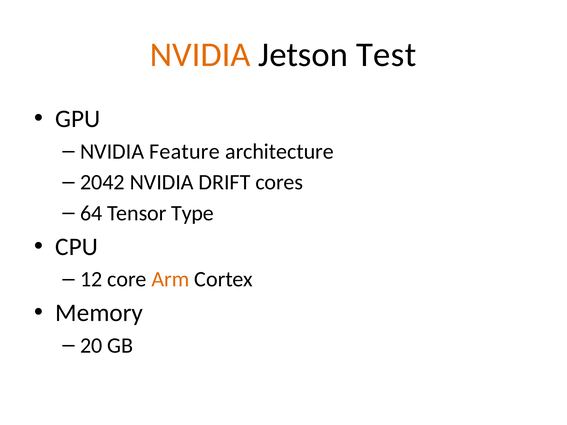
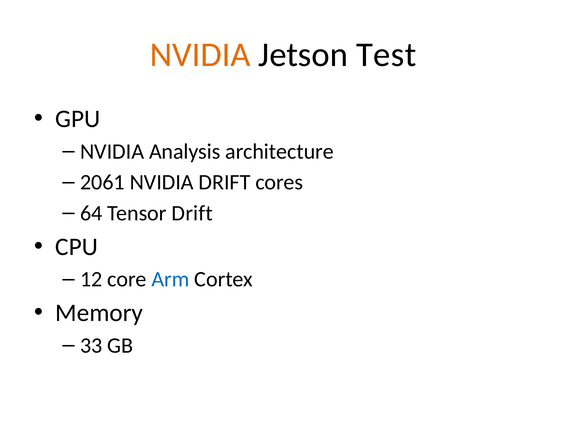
Feature: Feature -> Analysis
2042: 2042 -> 2061
Tensor Type: Type -> Drift
Arm colour: orange -> blue
20: 20 -> 33
